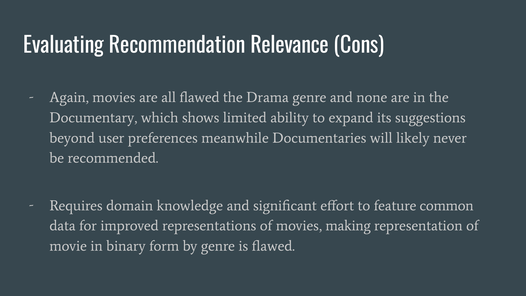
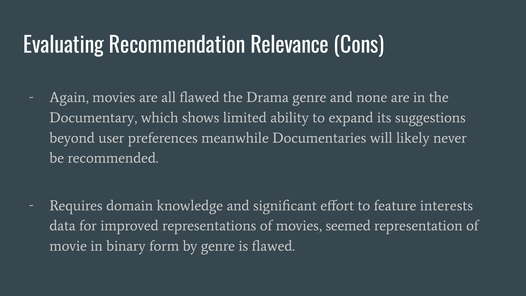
common: common -> interests
making: making -> seemed
